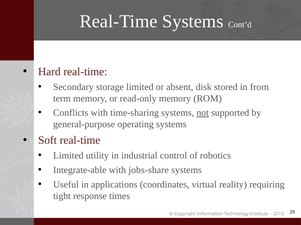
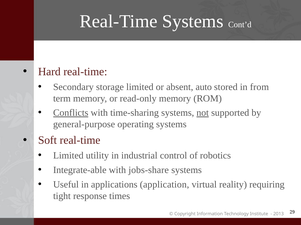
disk: disk -> auto
Conflicts underline: none -> present
coordinates: coordinates -> application
